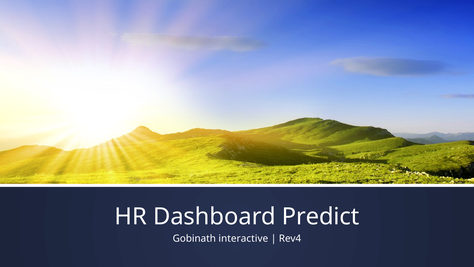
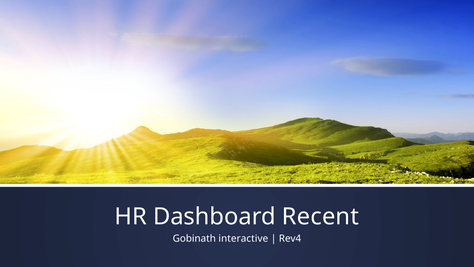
Predict: Predict -> Recent
